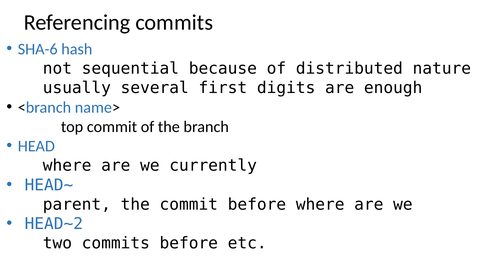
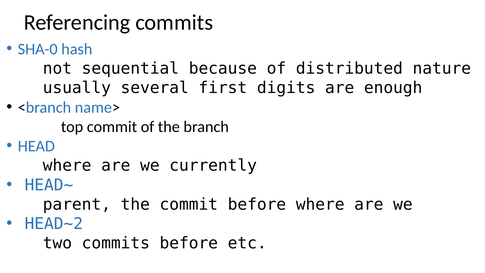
SHA-6: SHA-6 -> SHA-0
